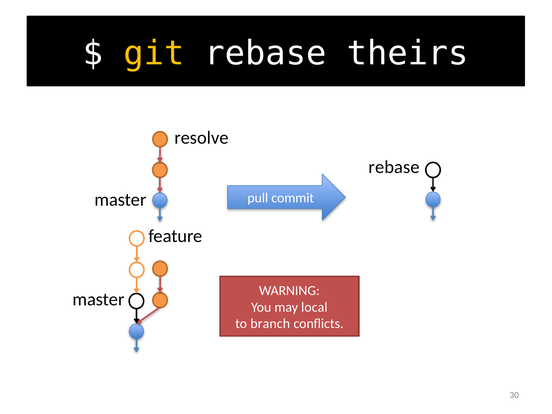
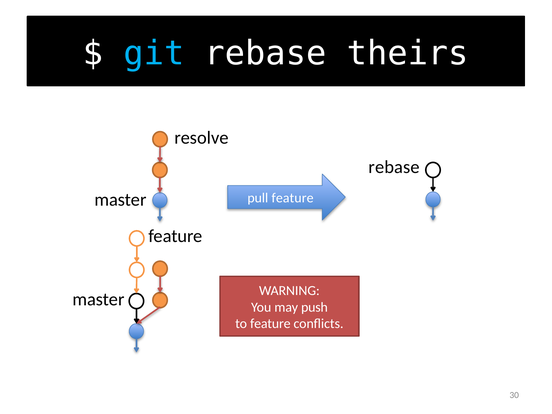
git colour: yellow -> light blue
pull commit: commit -> feature
local: local -> push
to branch: branch -> feature
